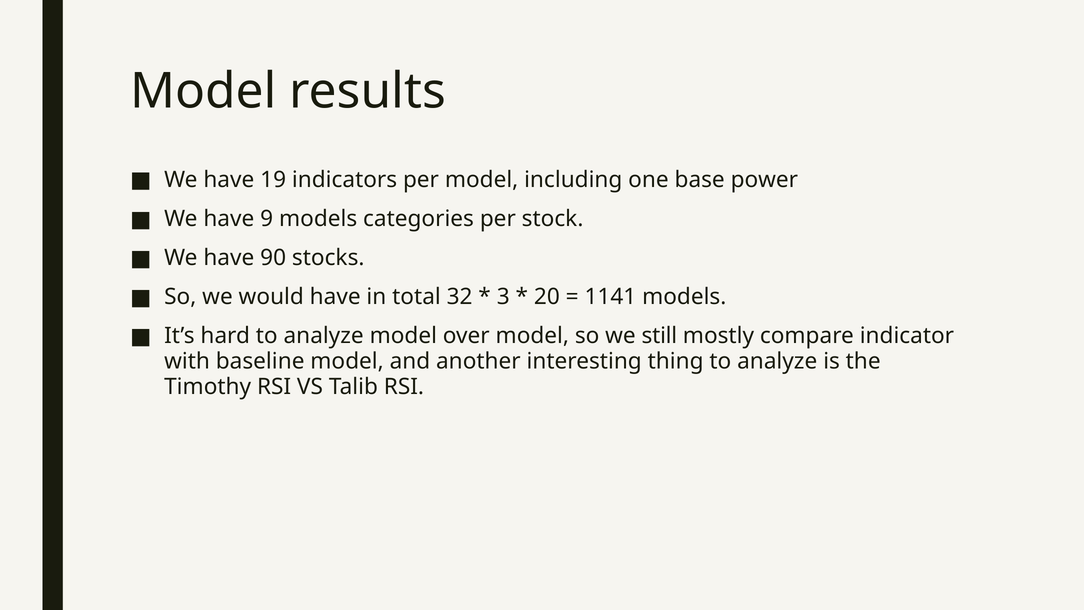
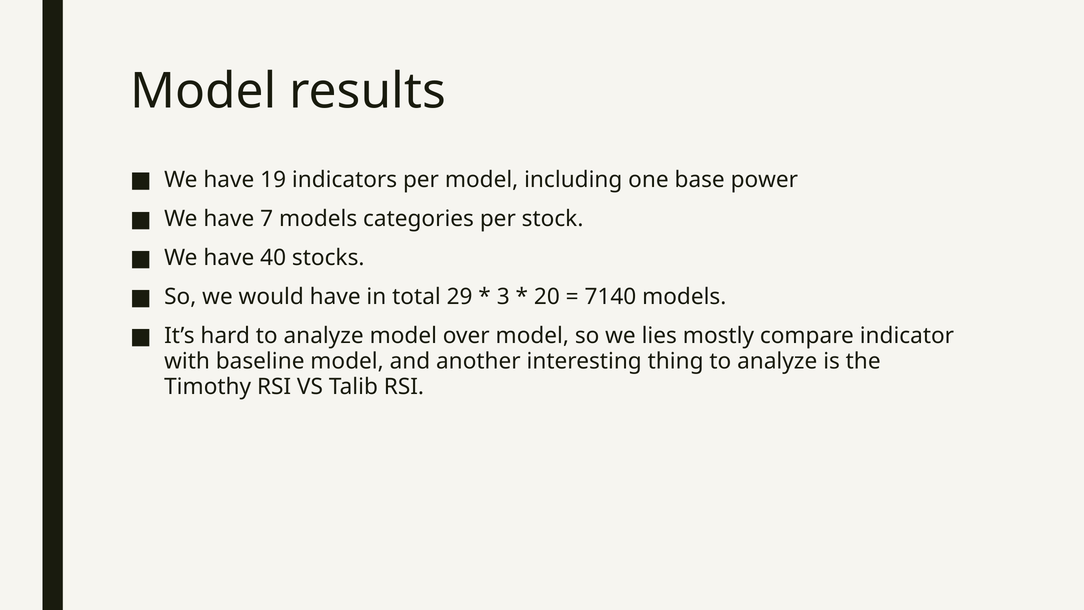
9: 9 -> 7
90: 90 -> 40
32: 32 -> 29
1141: 1141 -> 7140
still: still -> lies
